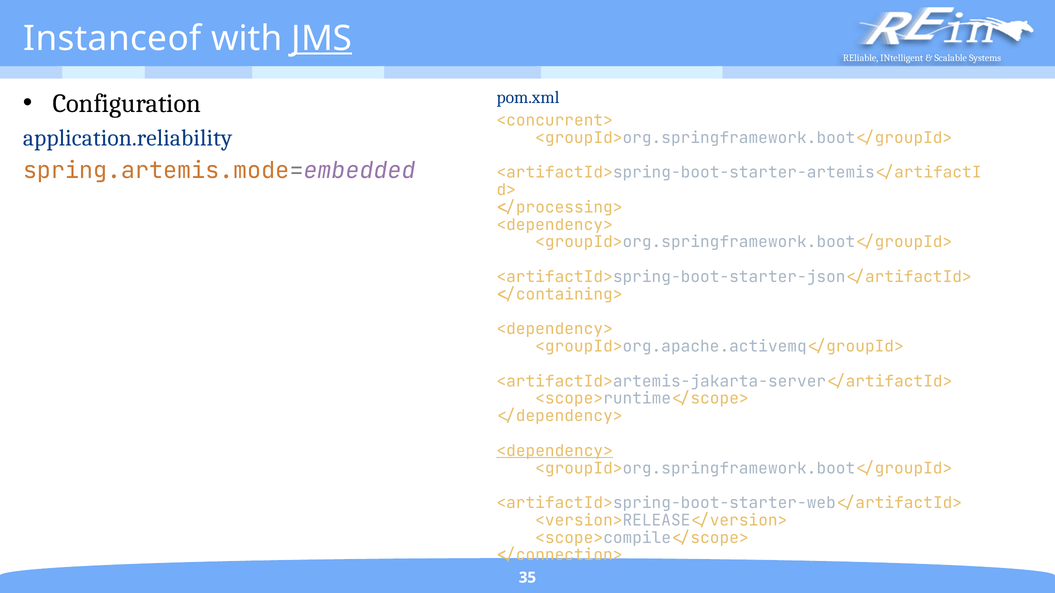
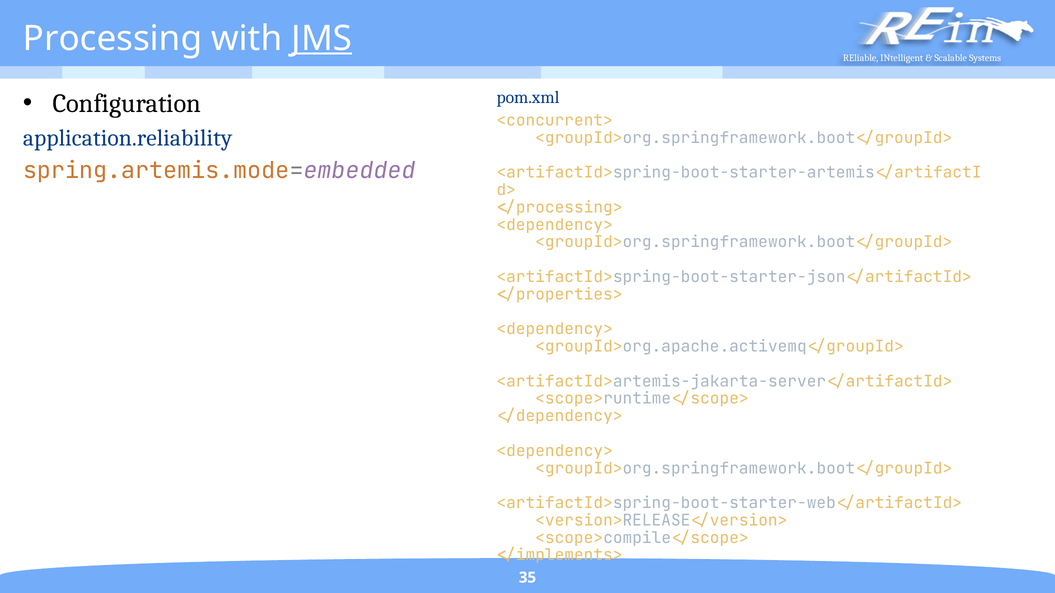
Instanceof: Instanceof -> Processing
</containing>: </containing> -> </properties>
<dependency> at (555, 451) underline: present -> none
</connection>: </connection> -> </implements>
